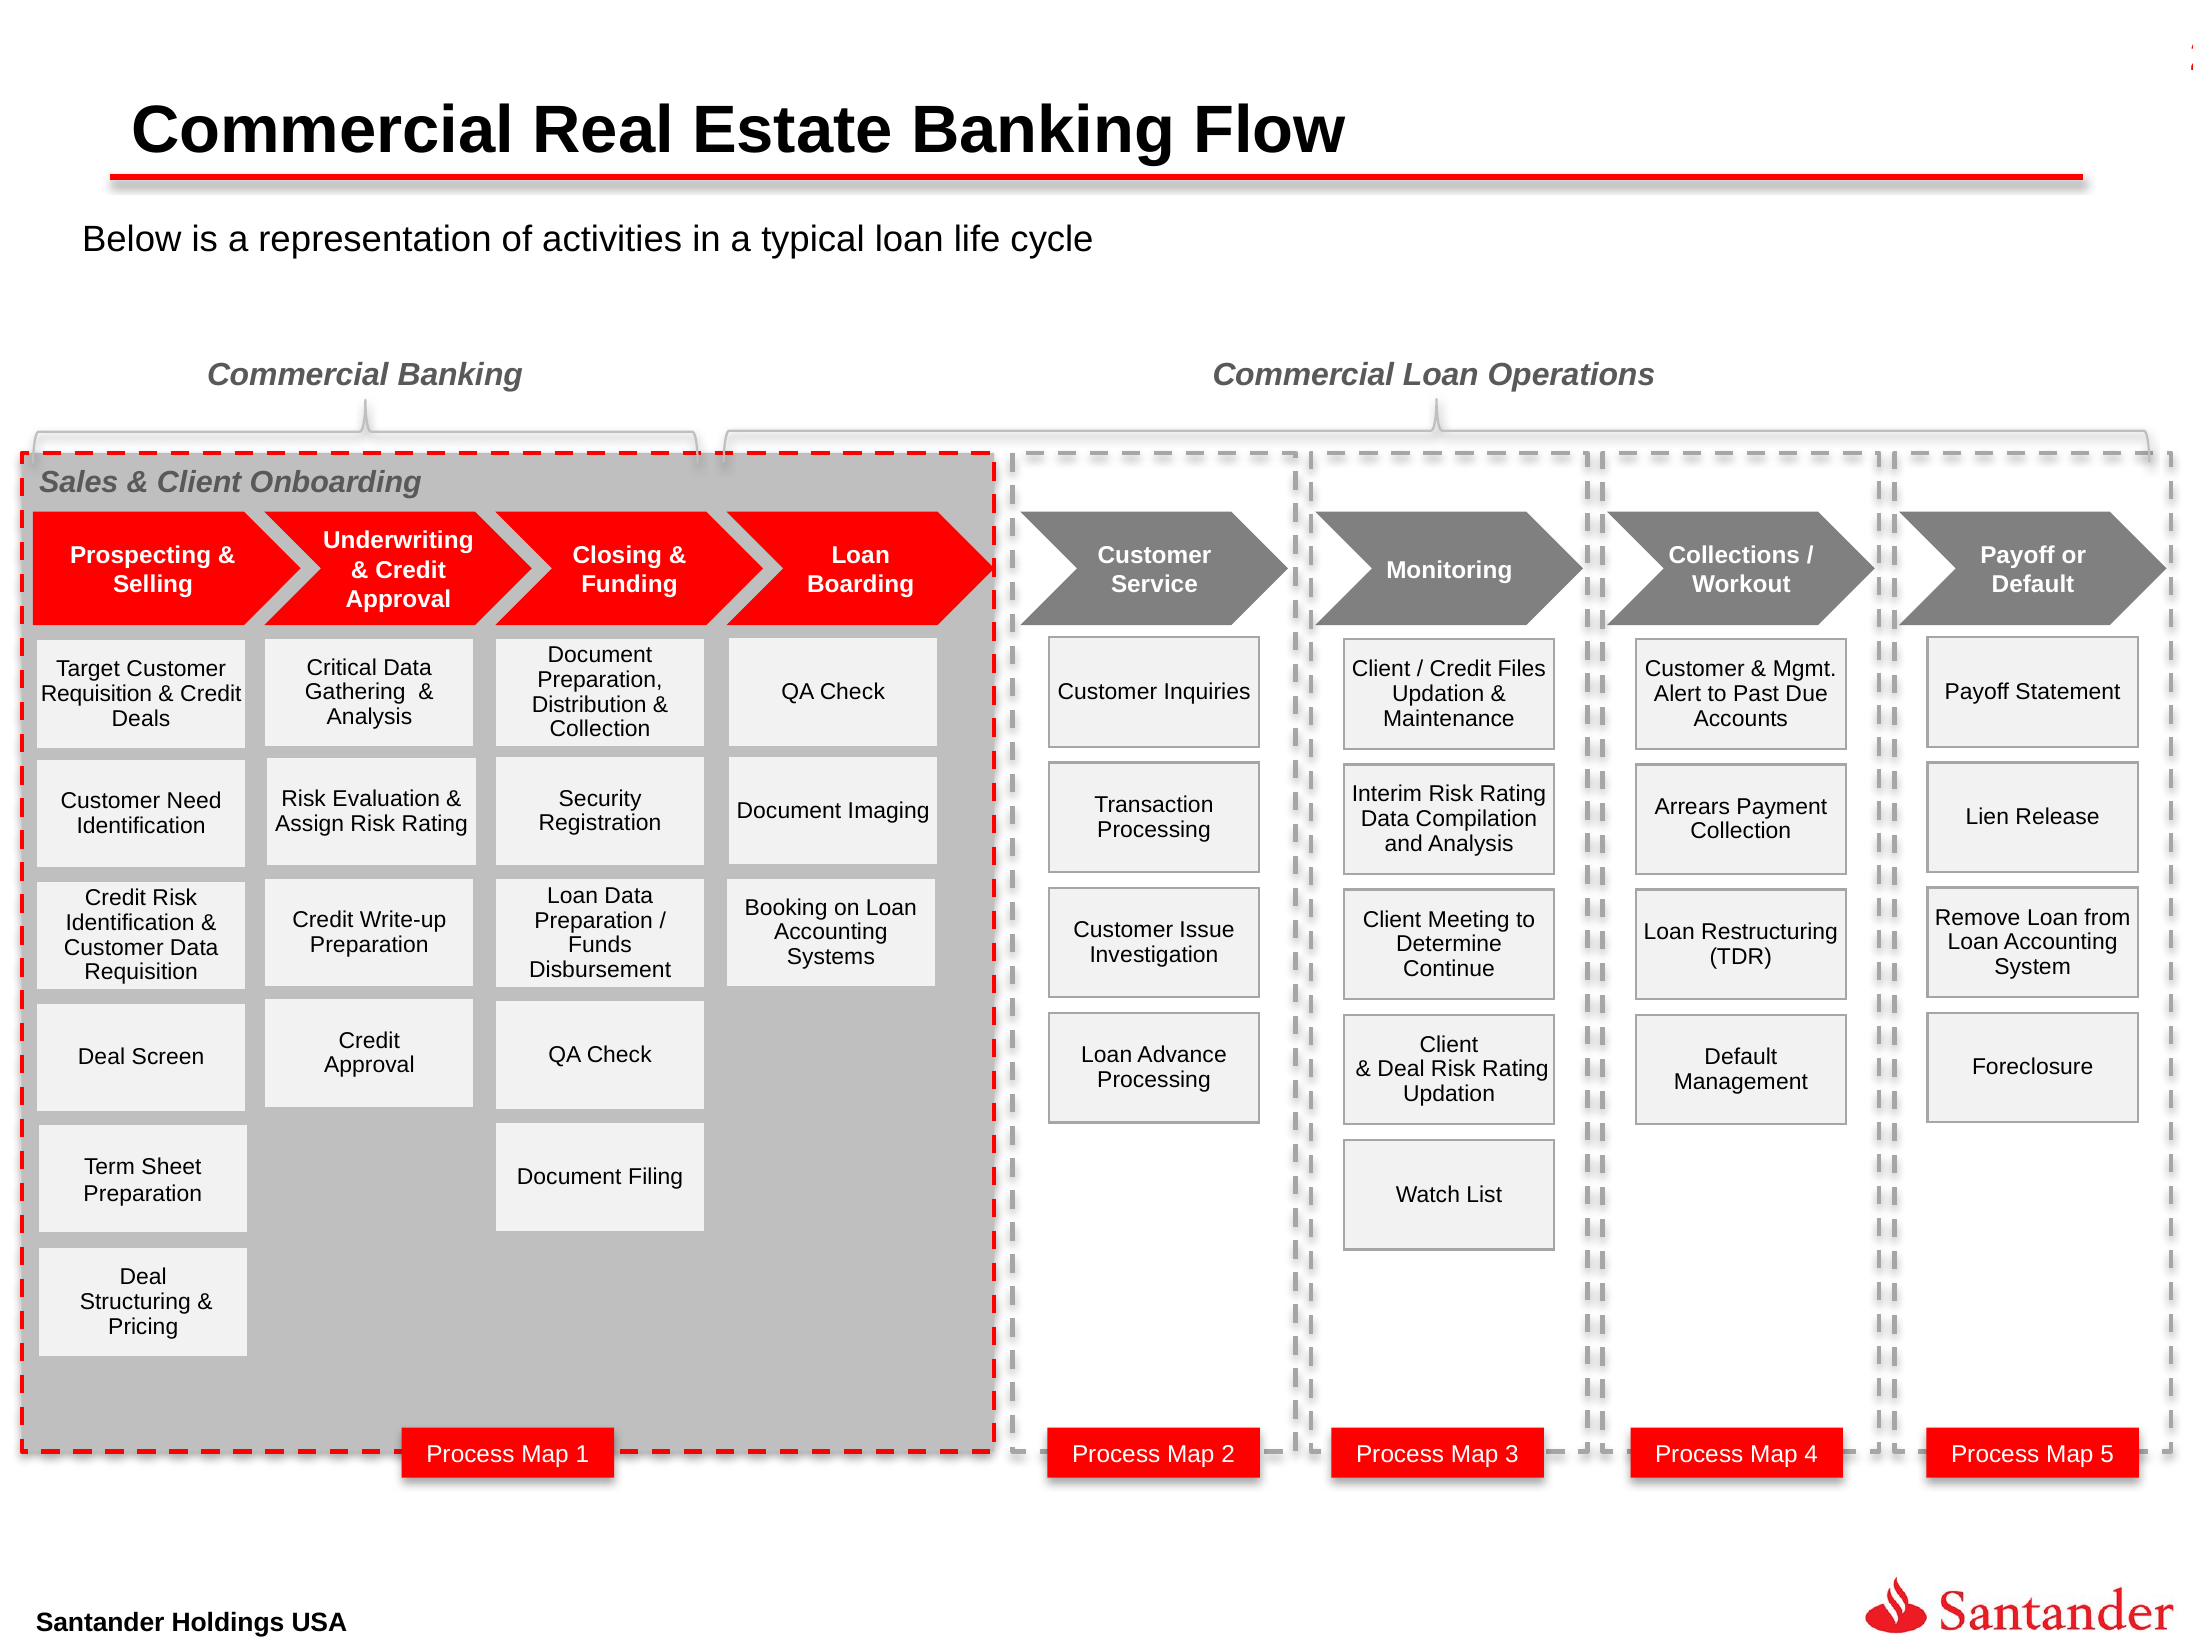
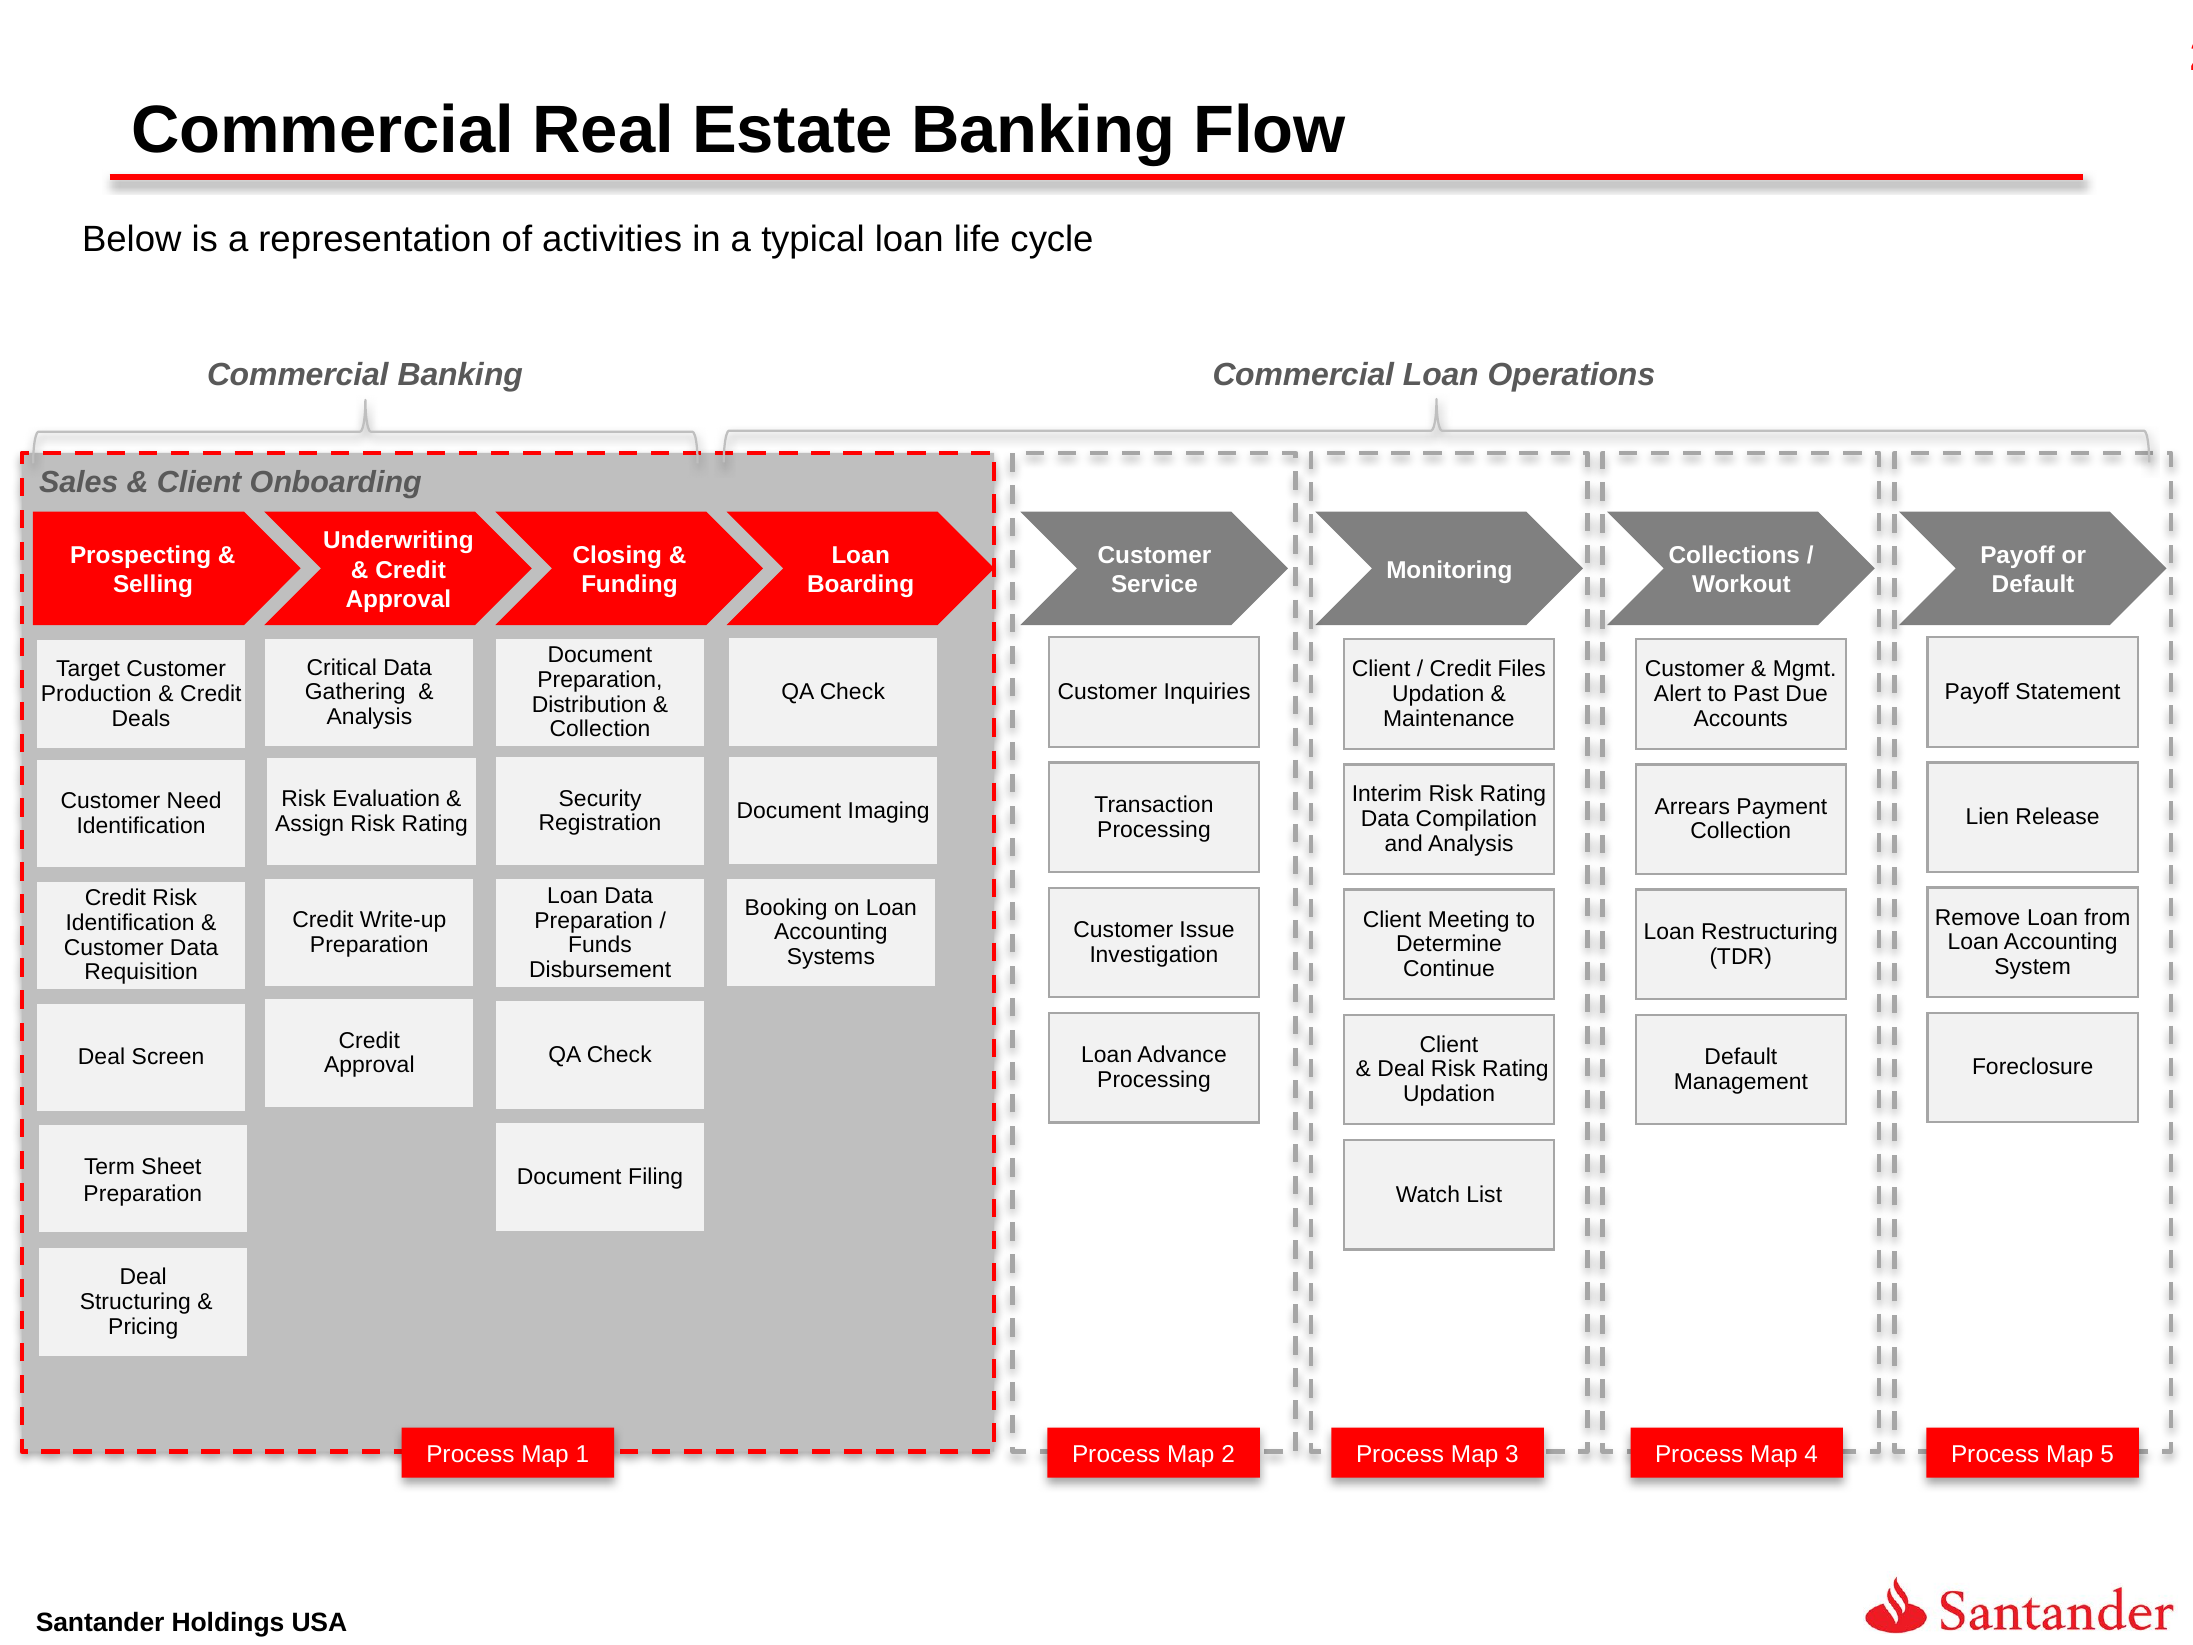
Requisition at (96, 694): Requisition -> Production
